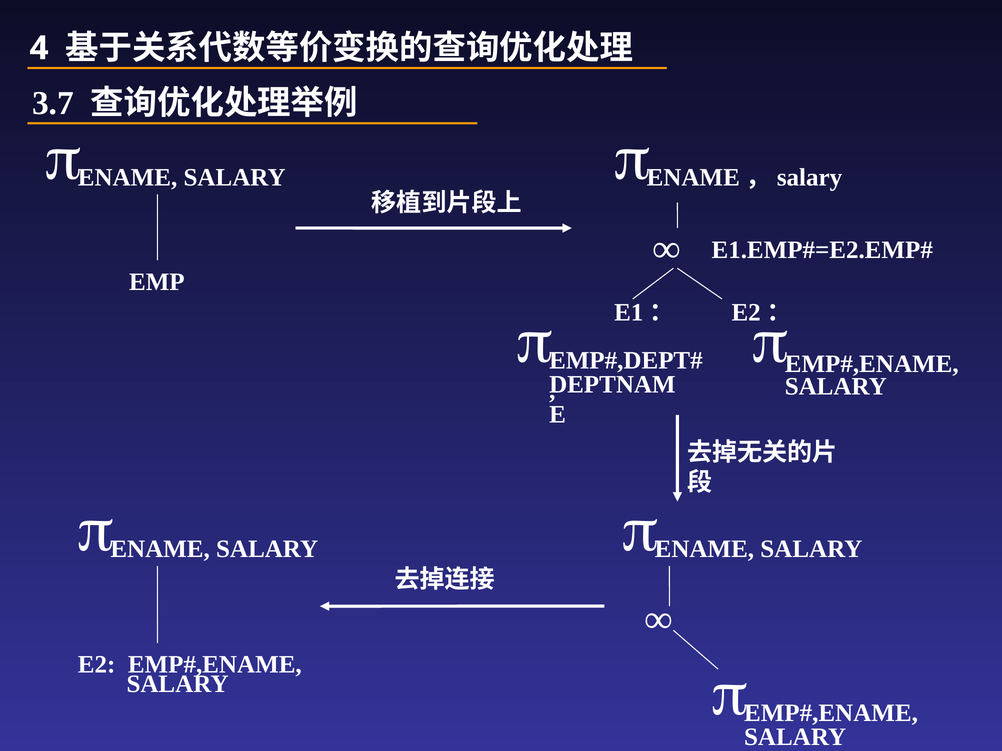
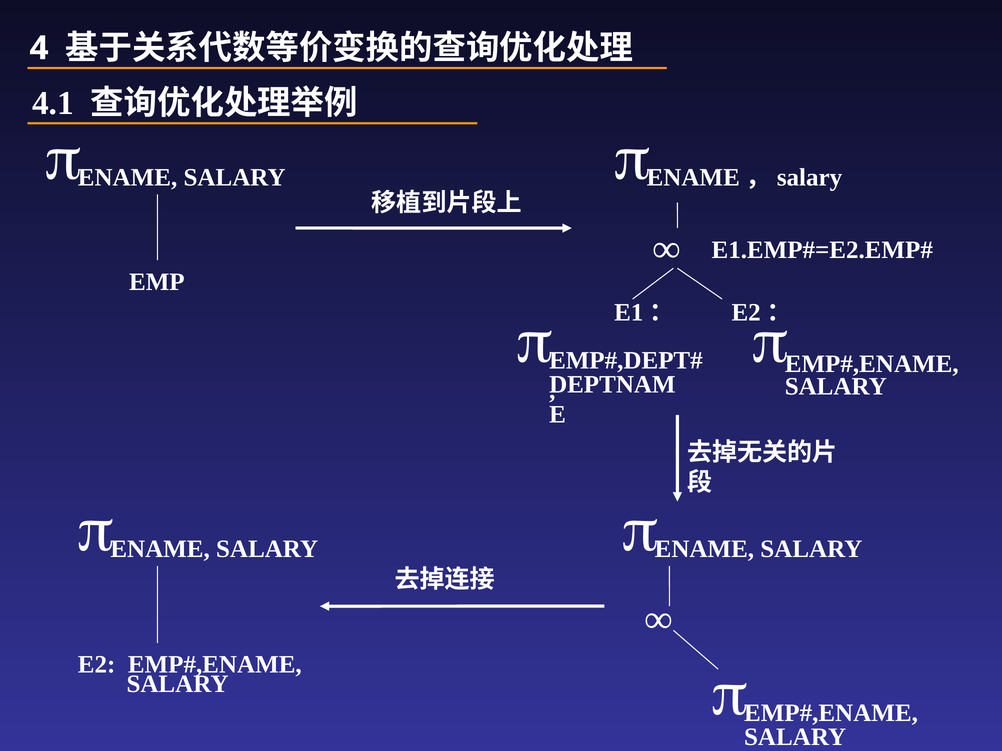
3.7: 3.7 -> 4.1
